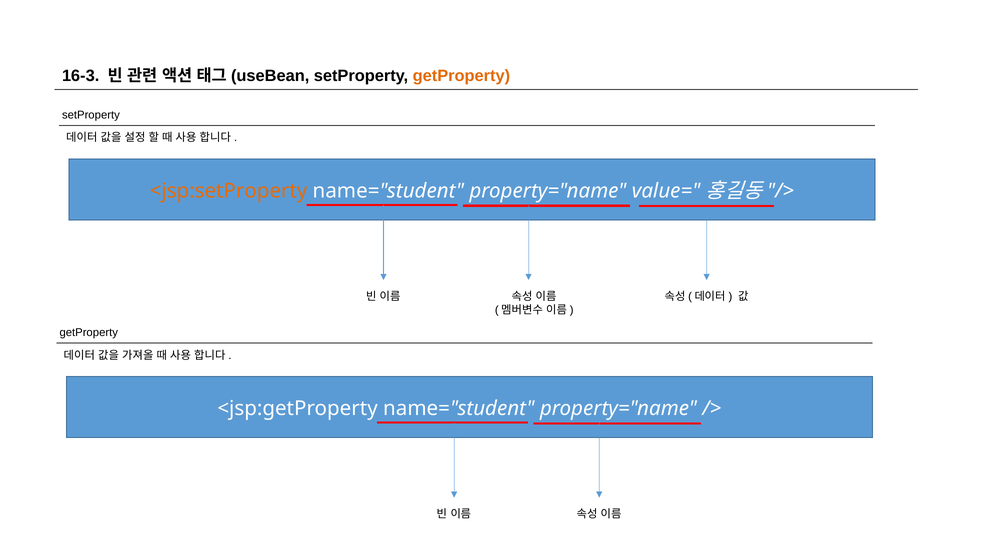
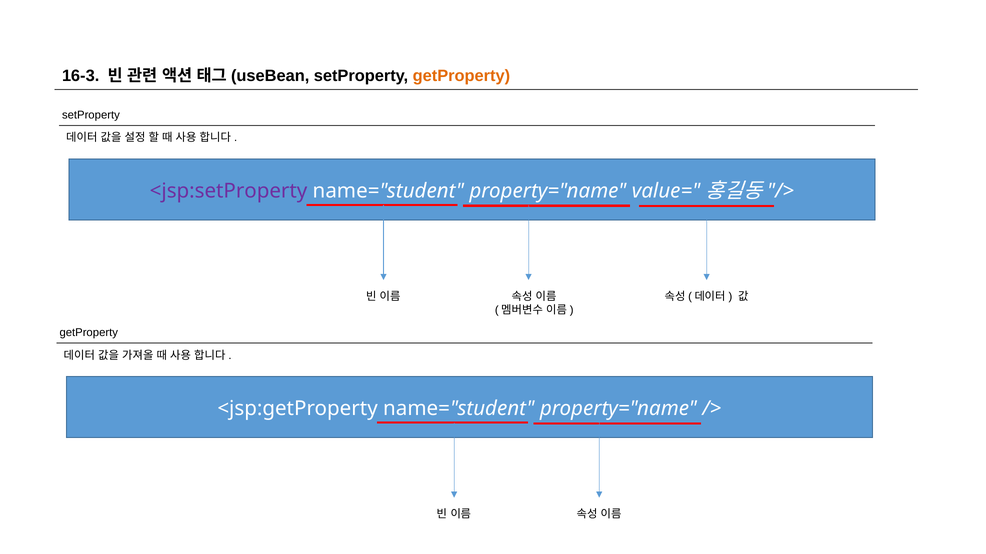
<jsp:setProperty colour: orange -> purple
